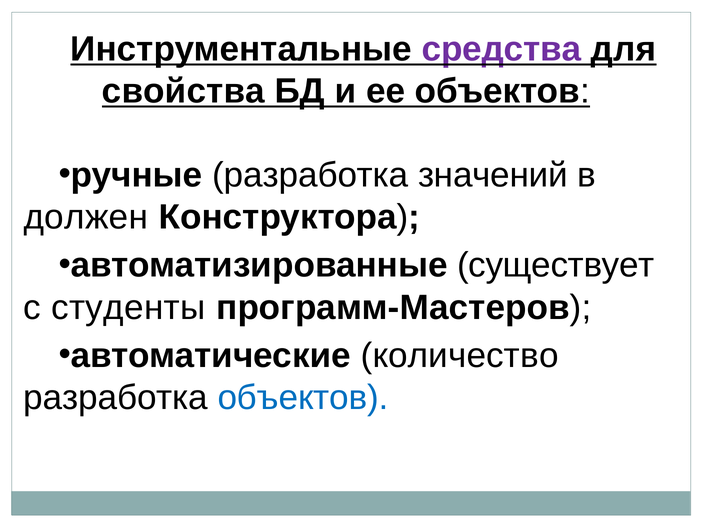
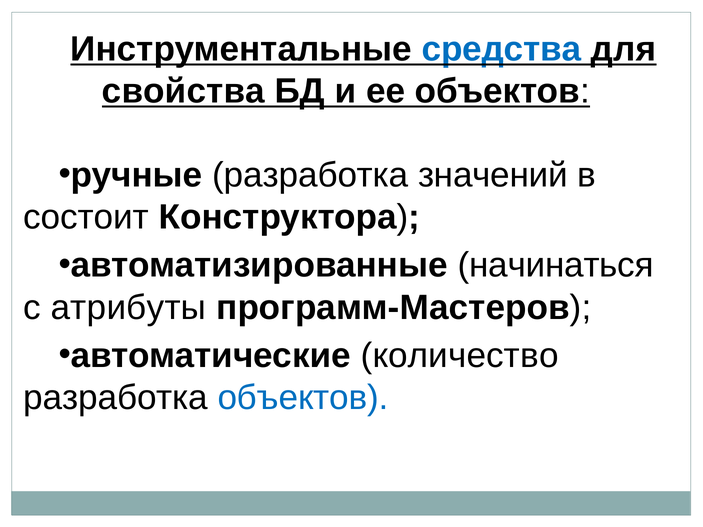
средства colour: purple -> blue
должен: должен -> состоит
существует: существует -> начинаться
студенты: студенты -> атрибуты
